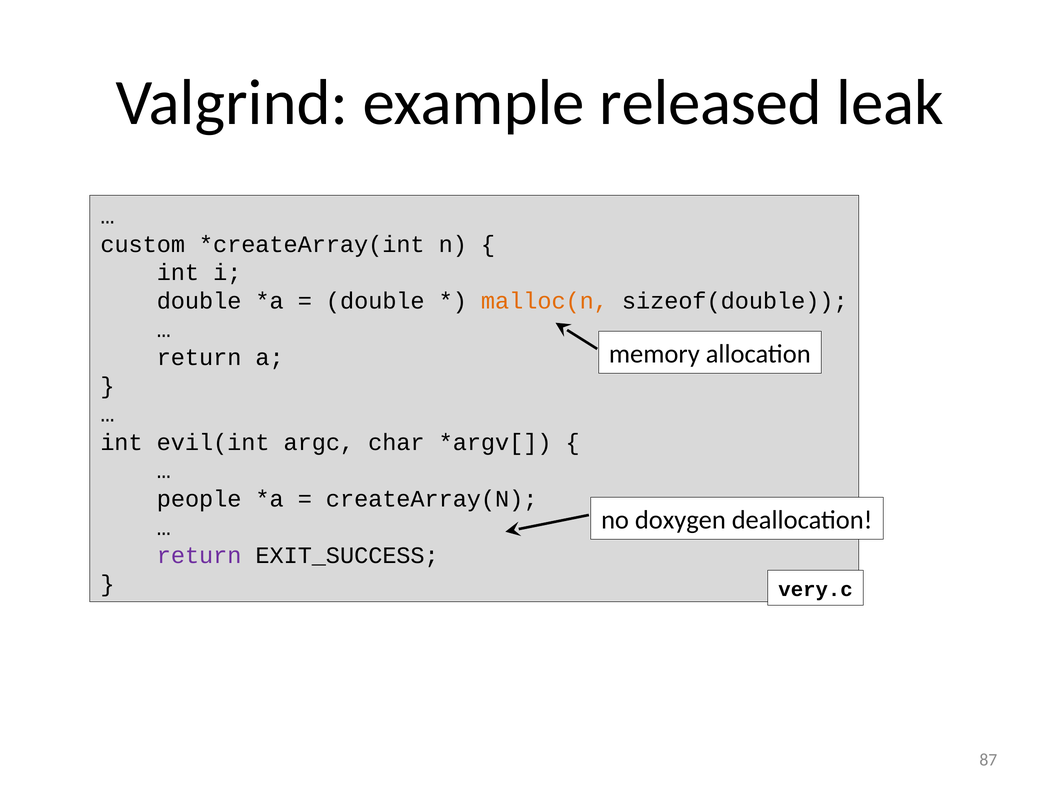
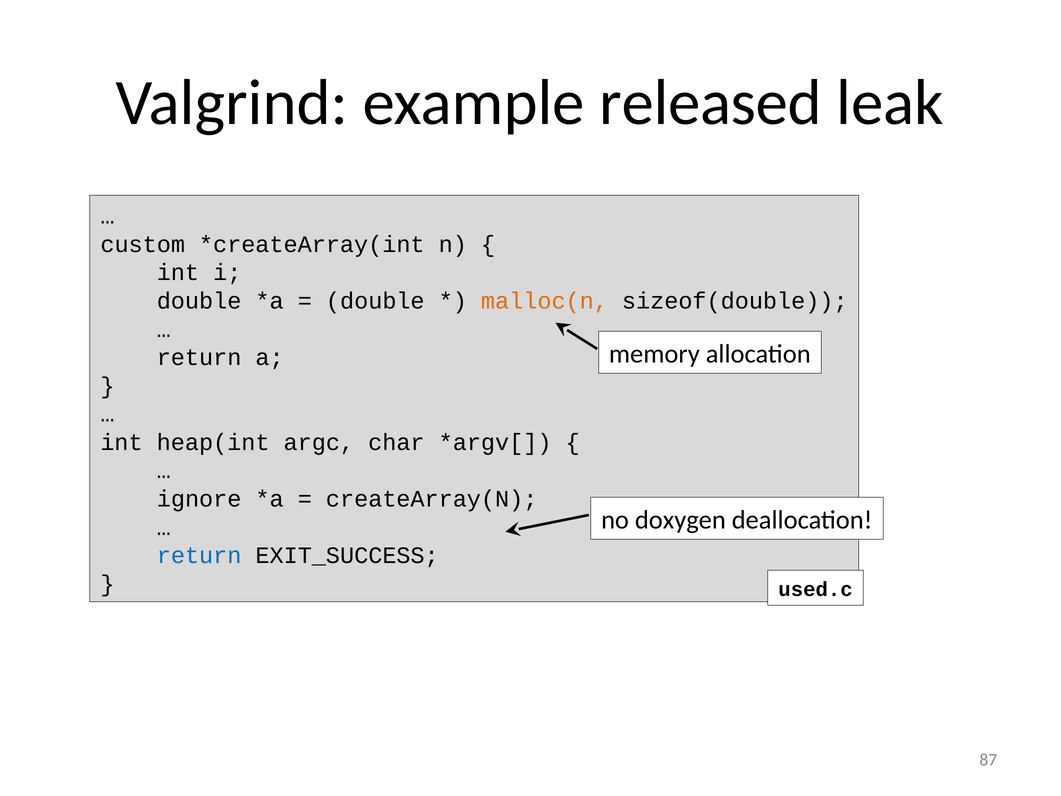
evil(int: evil(int -> heap(int
people: people -> ignore
return at (199, 555) colour: purple -> blue
very.c: very.c -> used.c
